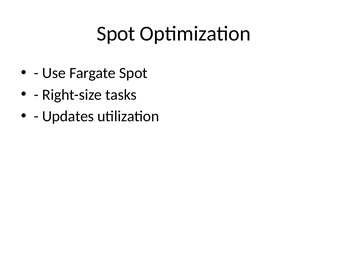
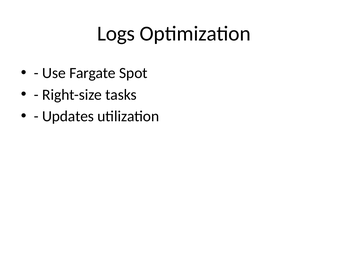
Spot at (116, 34): Spot -> Logs
